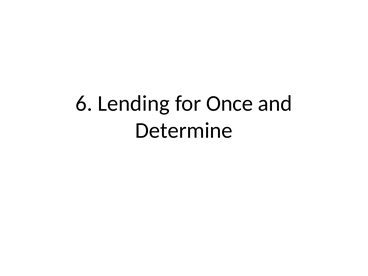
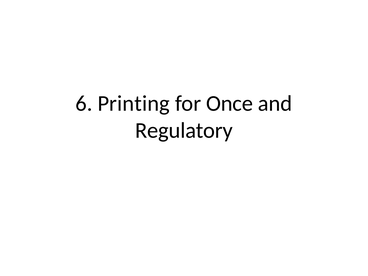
Lending: Lending -> Printing
Determine: Determine -> Regulatory
